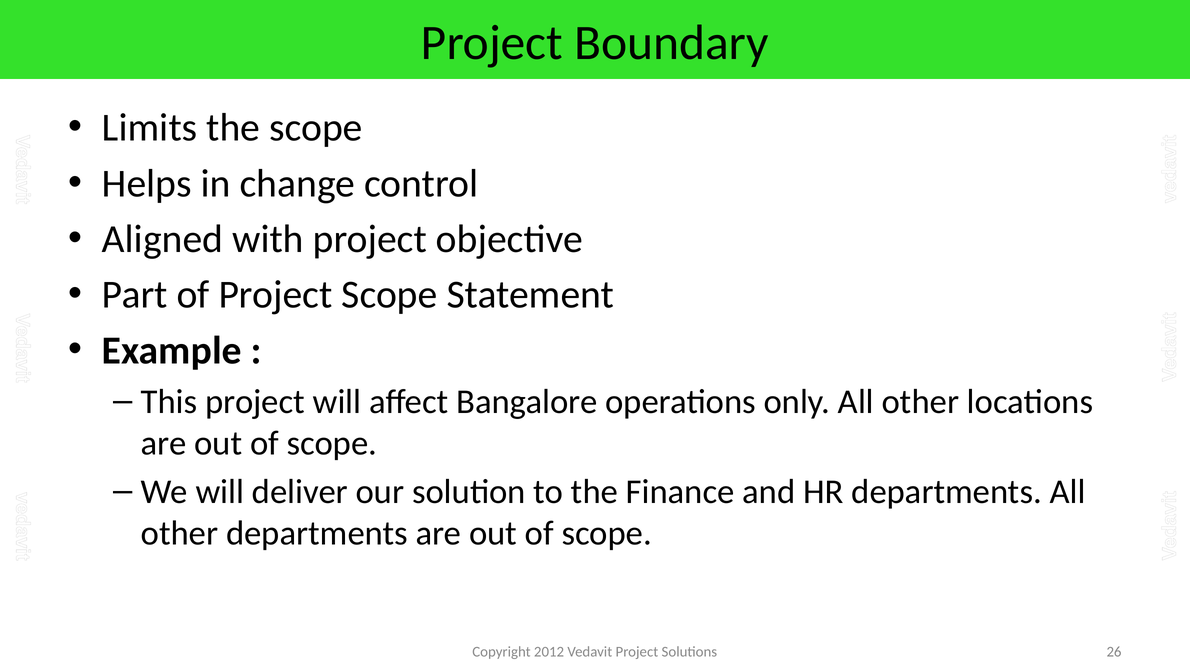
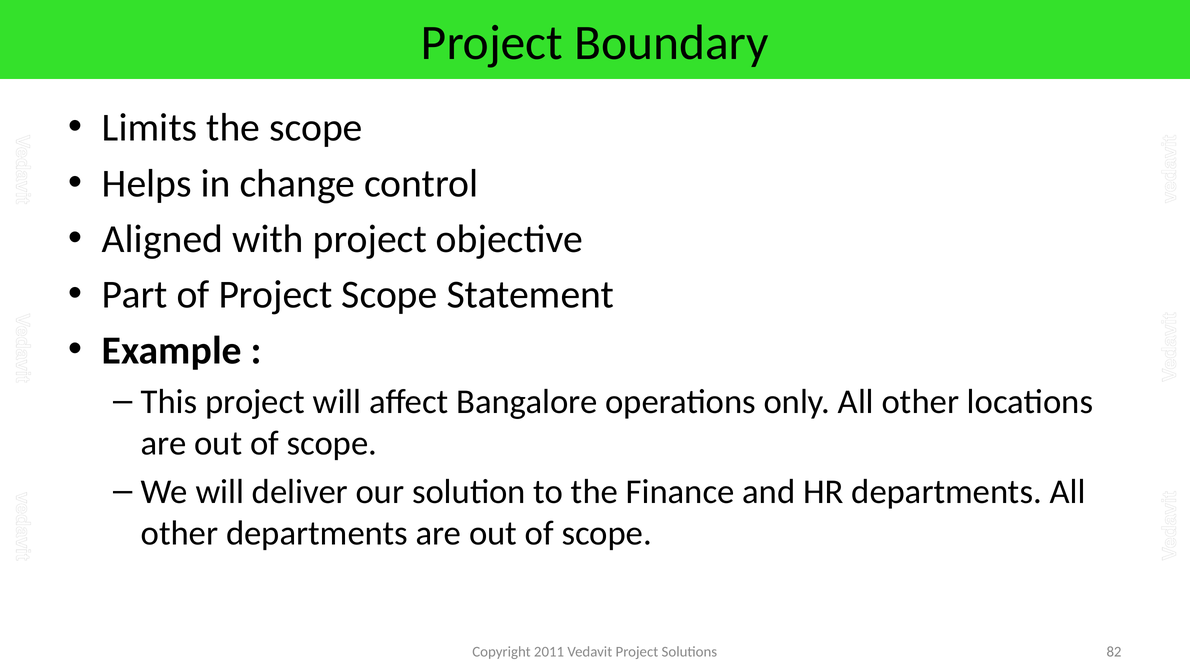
2012: 2012 -> 2011
26: 26 -> 82
